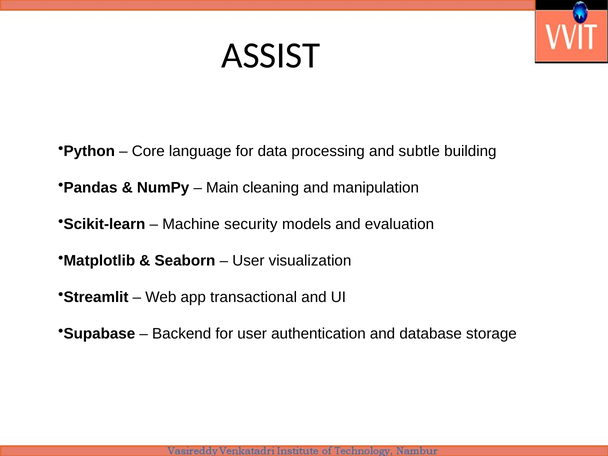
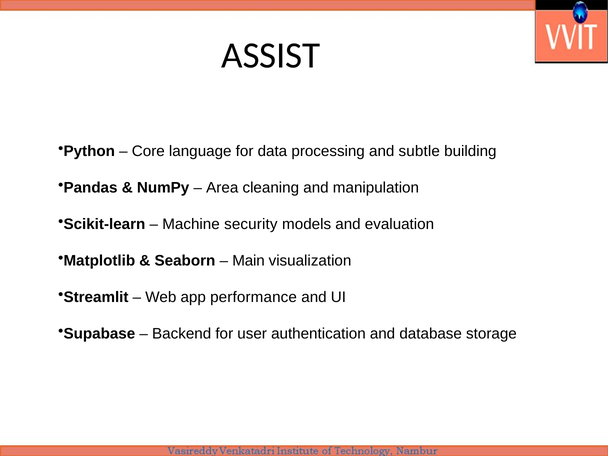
Main: Main -> Area
User at (248, 261): User -> Main
transactional: transactional -> performance
